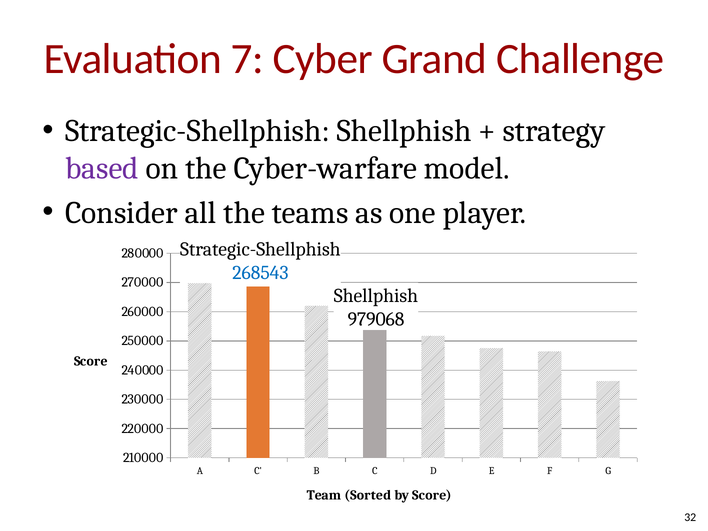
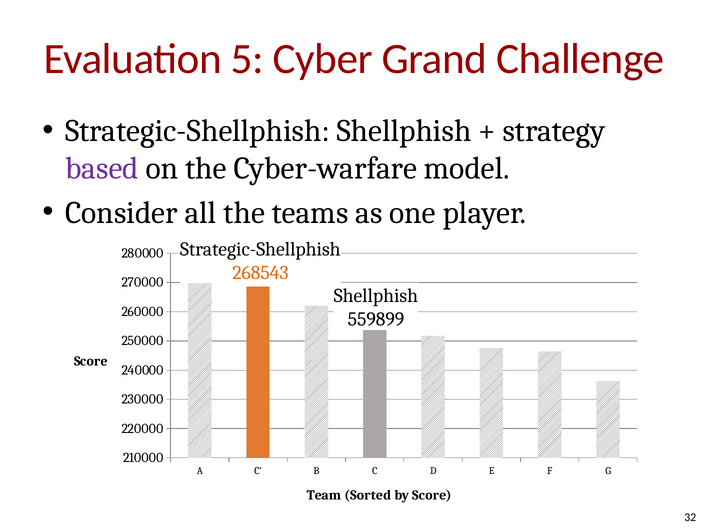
7: 7 -> 5
268543 colour: blue -> orange
979068: 979068 -> 559899
